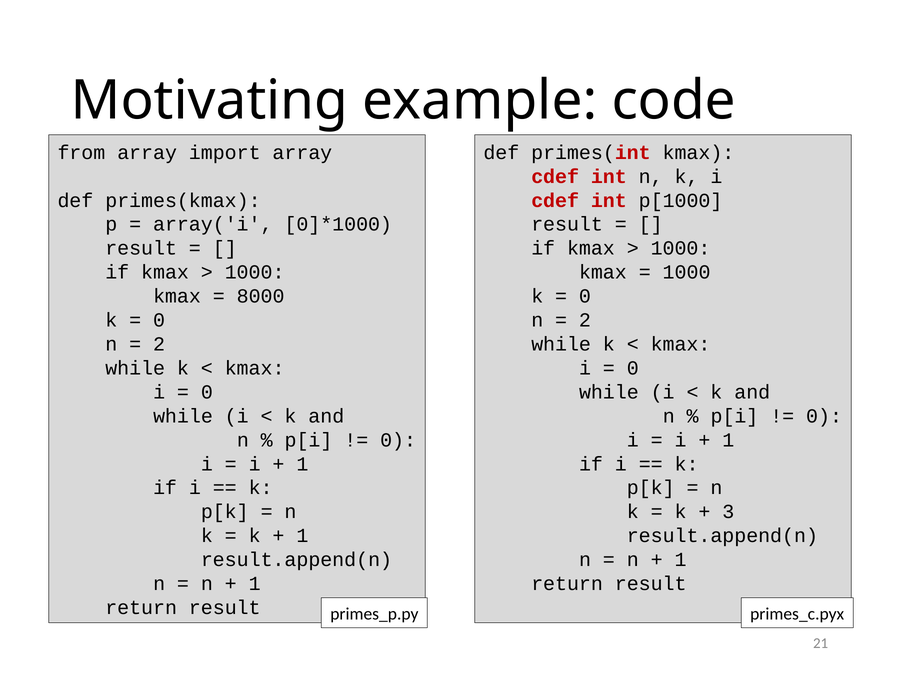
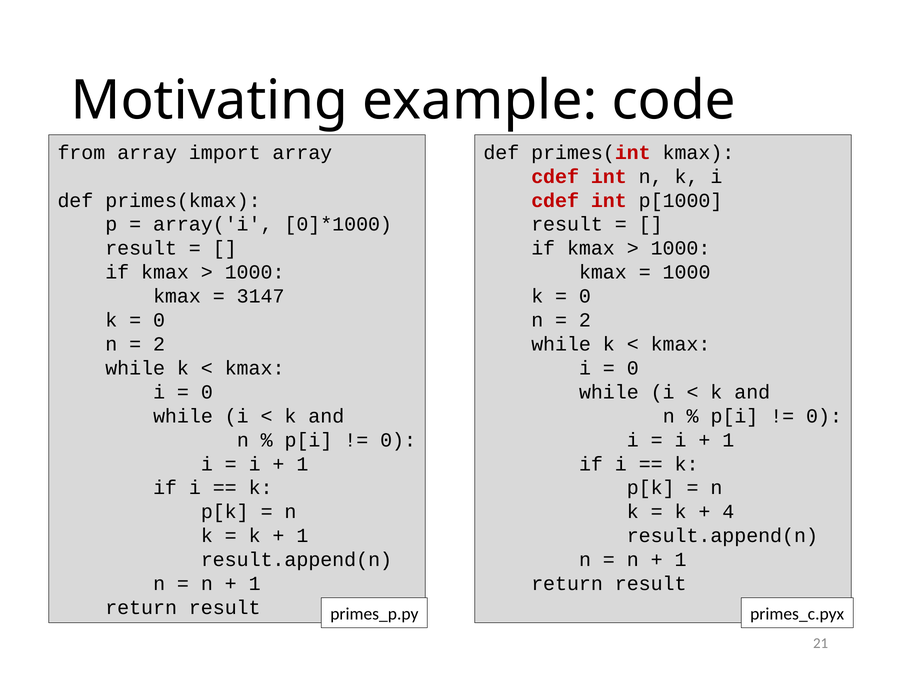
8000: 8000 -> 3147
3: 3 -> 4
